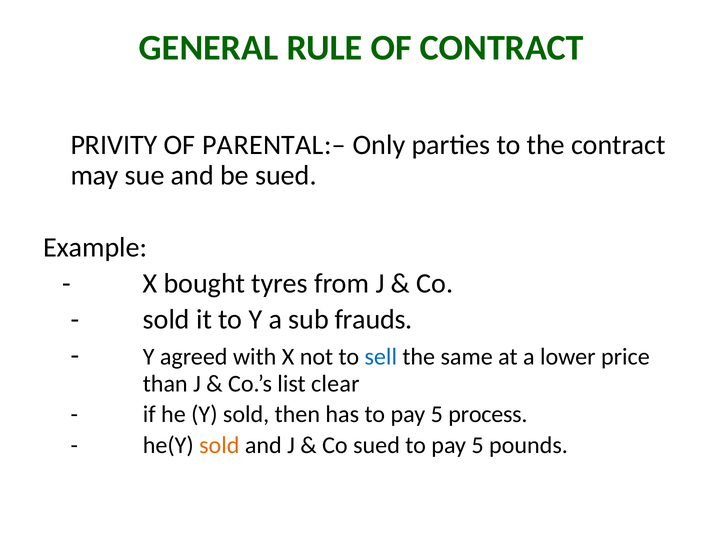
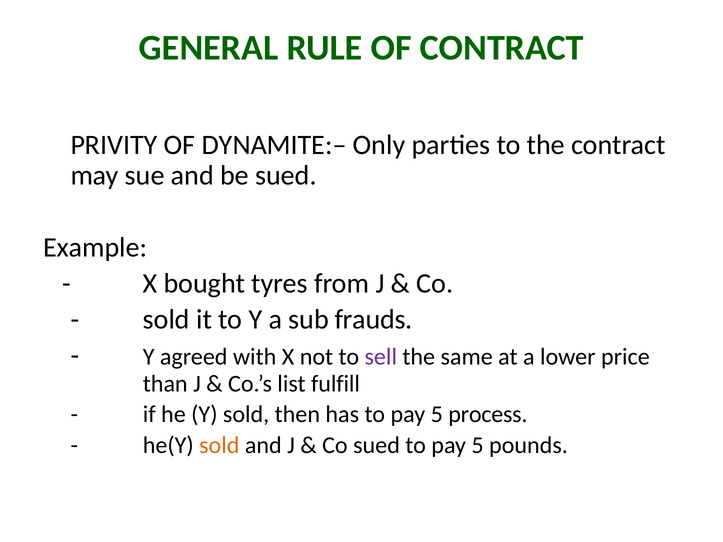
PARENTAL:–: PARENTAL:– -> DYNAMITE:–
sell colour: blue -> purple
clear: clear -> fulfill
